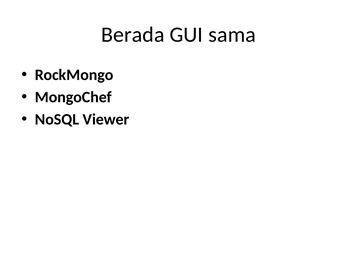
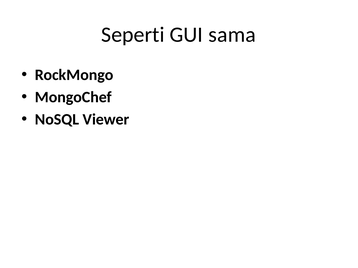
Berada: Berada -> Seperti
